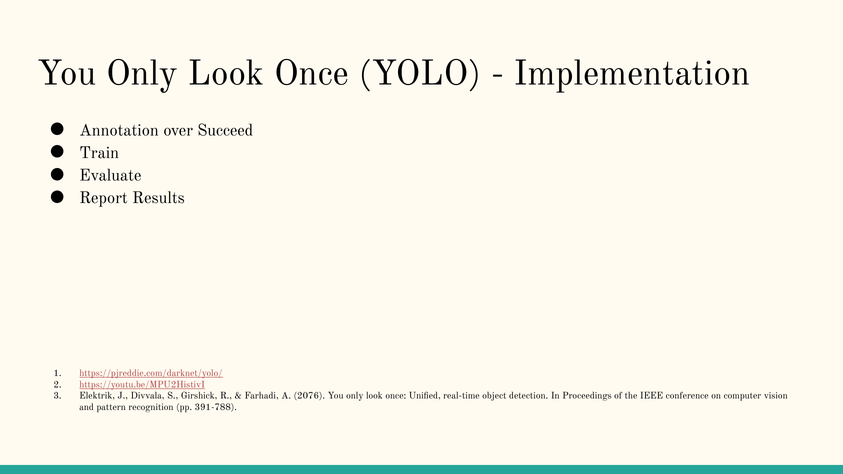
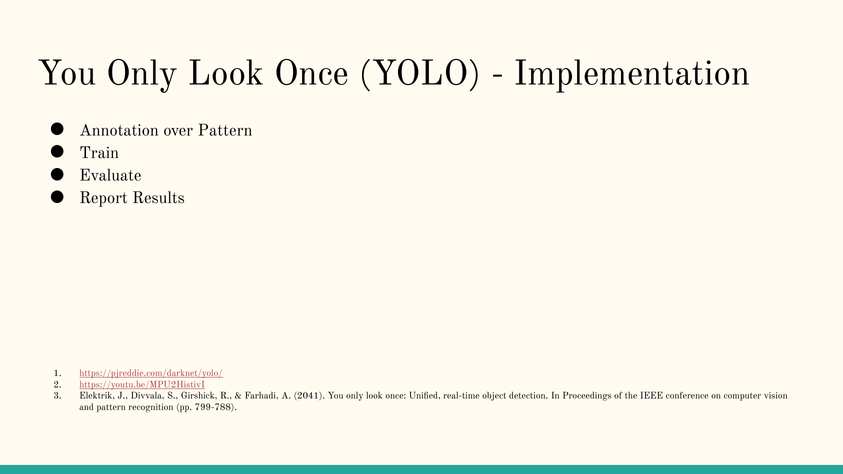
over Succeed: Succeed -> Pattern
2076: 2076 -> 2041
391-788: 391-788 -> 799-788
